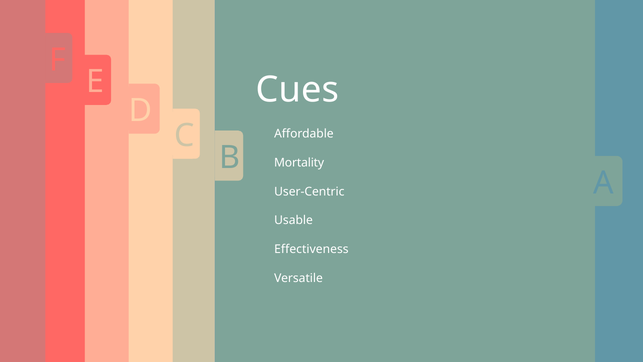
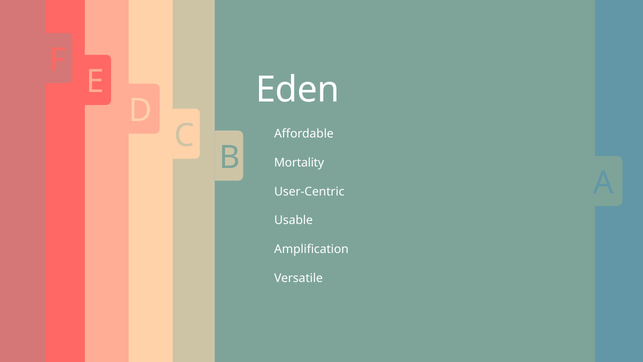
Cues: Cues -> Eden
Effectiveness: Effectiveness -> Amplification
